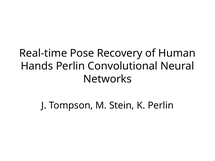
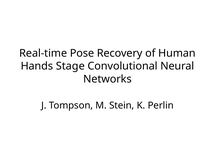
Hands Perlin: Perlin -> Stage
